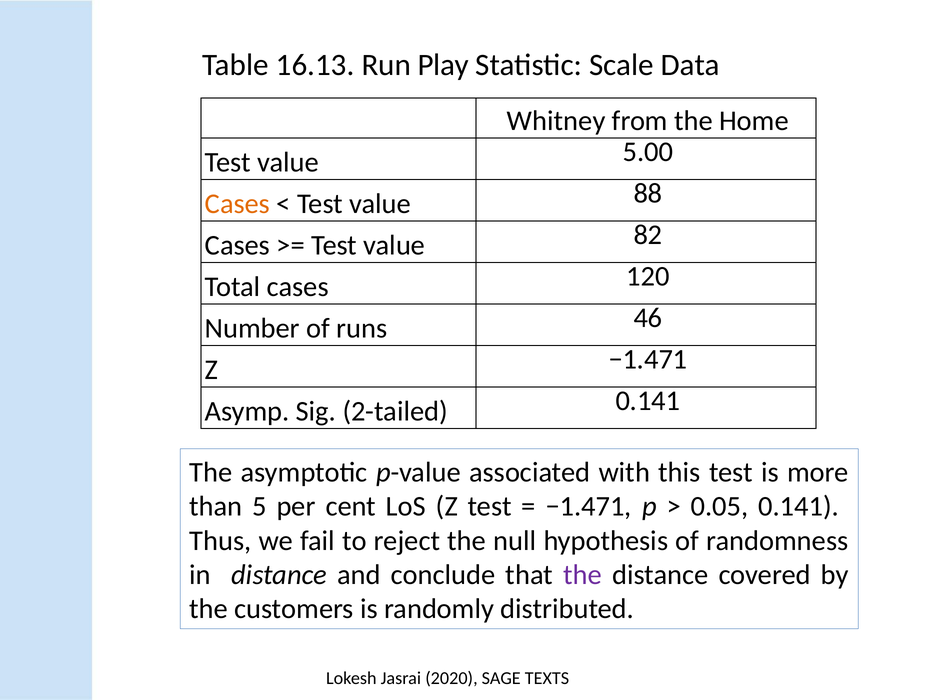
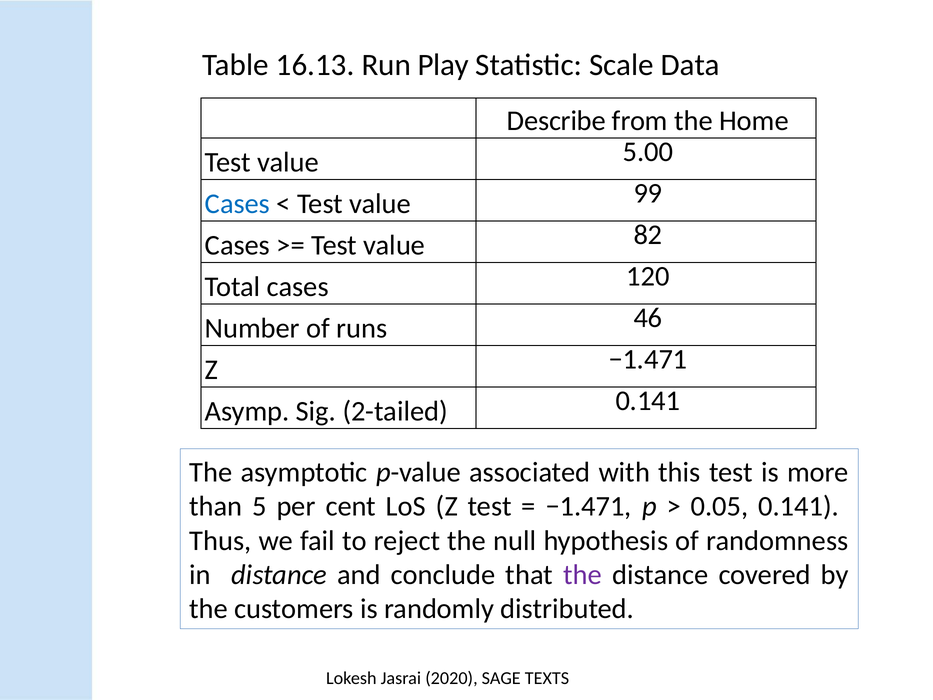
Whitney: Whitney -> Describe
Cases at (237, 204) colour: orange -> blue
88: 88 -> 99
